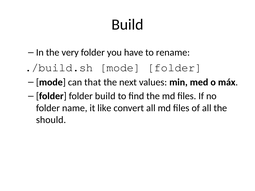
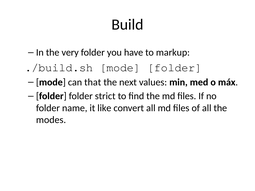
rename: rename -> markup
folder build: build -> strict
should: should -> modes
